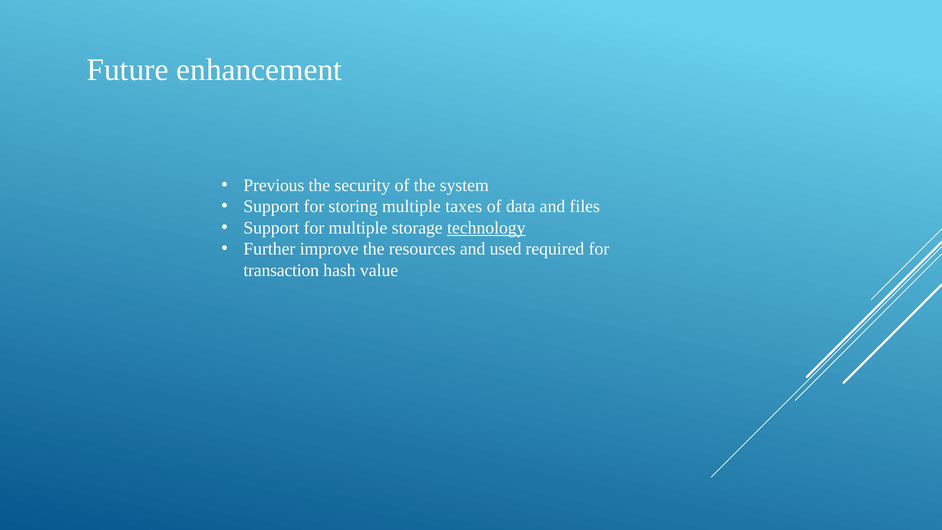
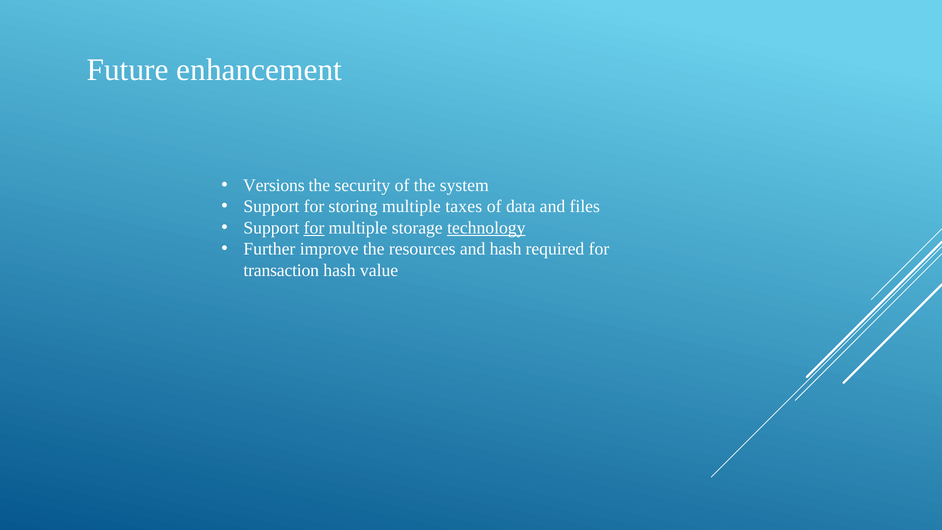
Previous: Previous -> Versions
for at (314, 228) underline: none -> present
and used: used -> hash
